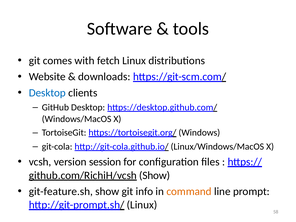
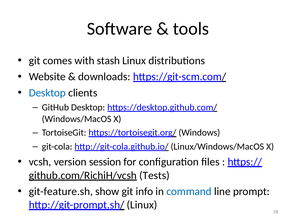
fetch: fetch -> stash
Show at (155, 175): Show -> Tests
command colour: orange -> blue
